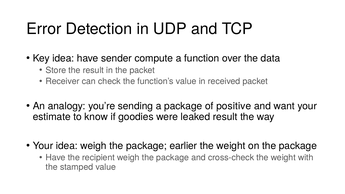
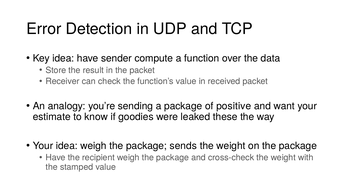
leaked result: result -> these
earlier: earlier -> sends
